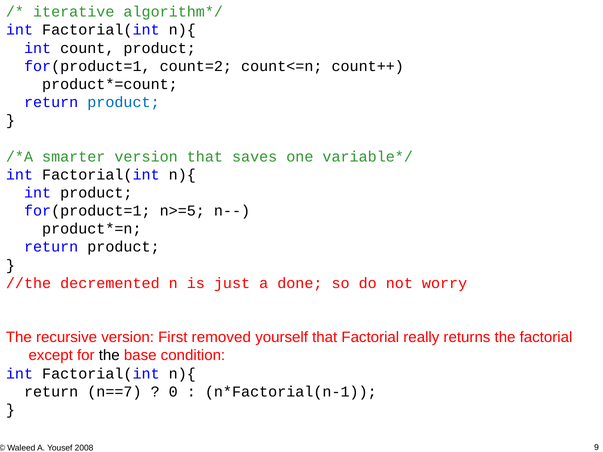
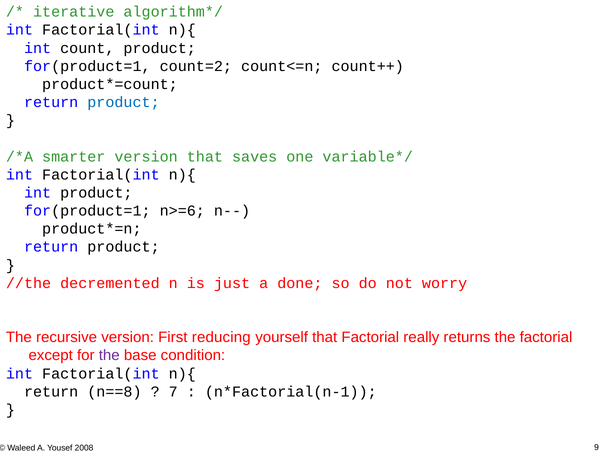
n>=5: n>=5 -> n>=6
removed: removed -> reducing
the at (109, 356) colour: black -> purple
n==7: n==7 -> n==8
0: 0 -> 7
